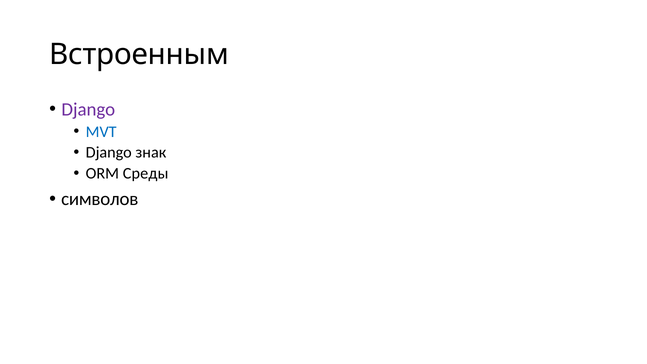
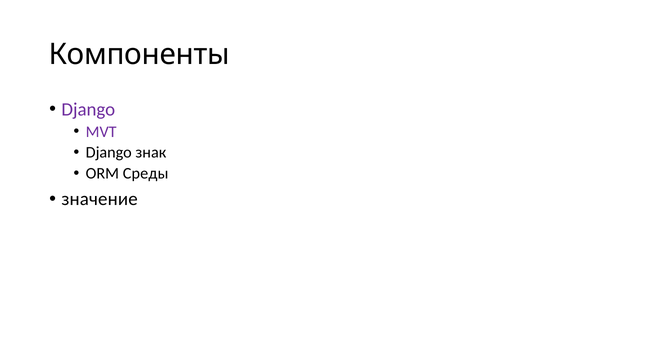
Встроенным: Встроенным -> Компоненты
MVT colour: blue -> purple
символов: символов -> значение
